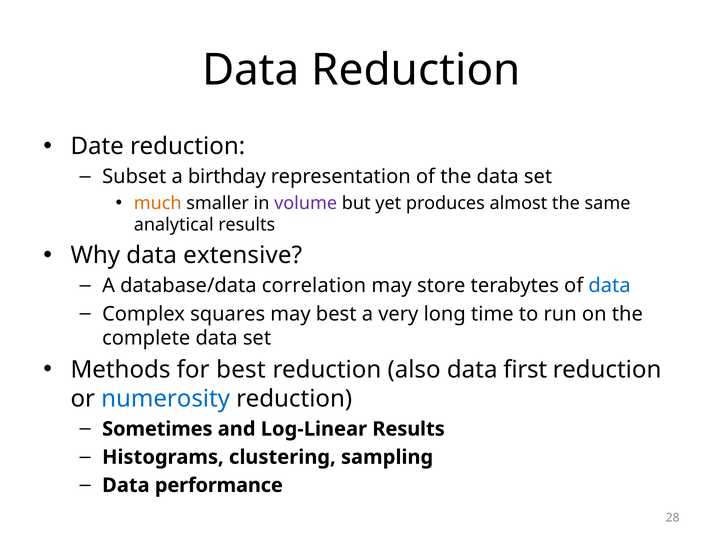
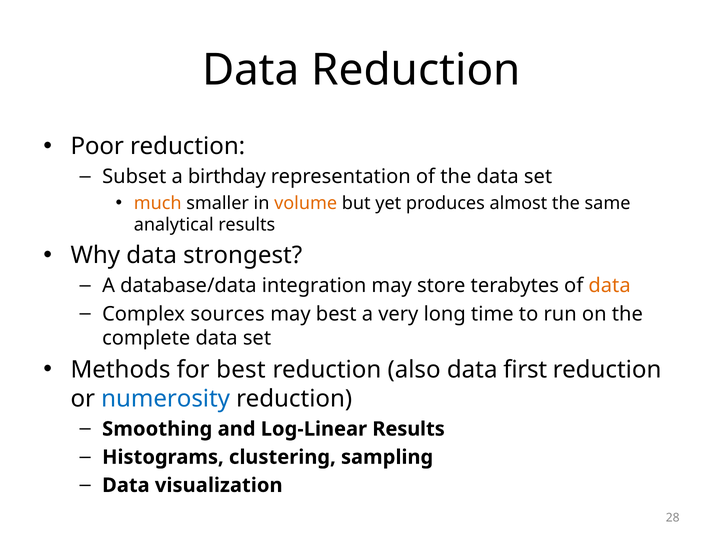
Date: Date -> Poor
volume colour: purple -> orange
extensive: extensive -> strongest
correlation: correlation -> integration
data at (610, 285) colour: blue -> orange
squares: squares -> sources
Sometimes: Sometimes -> Smoothing
performance: performance -> visualization
